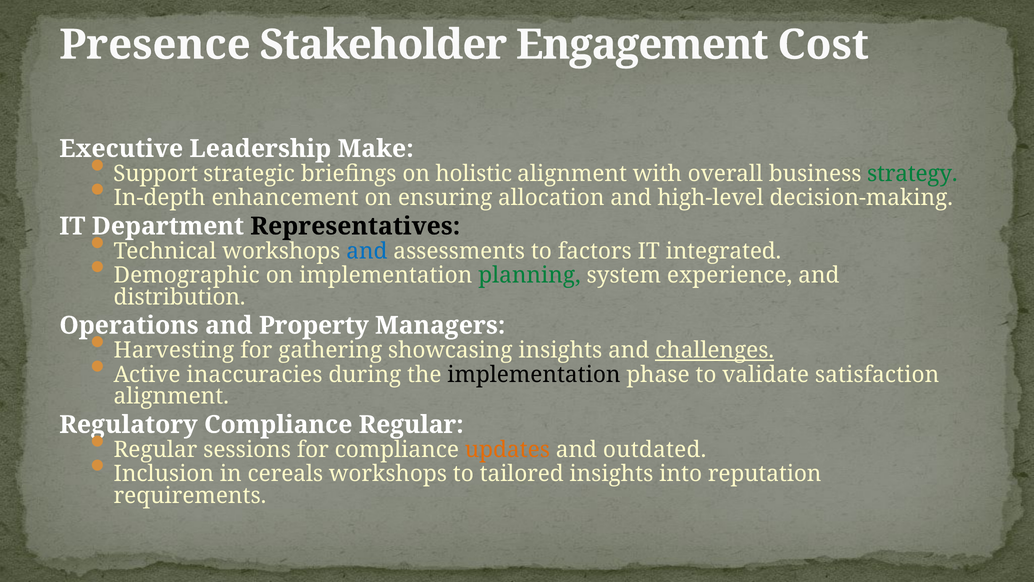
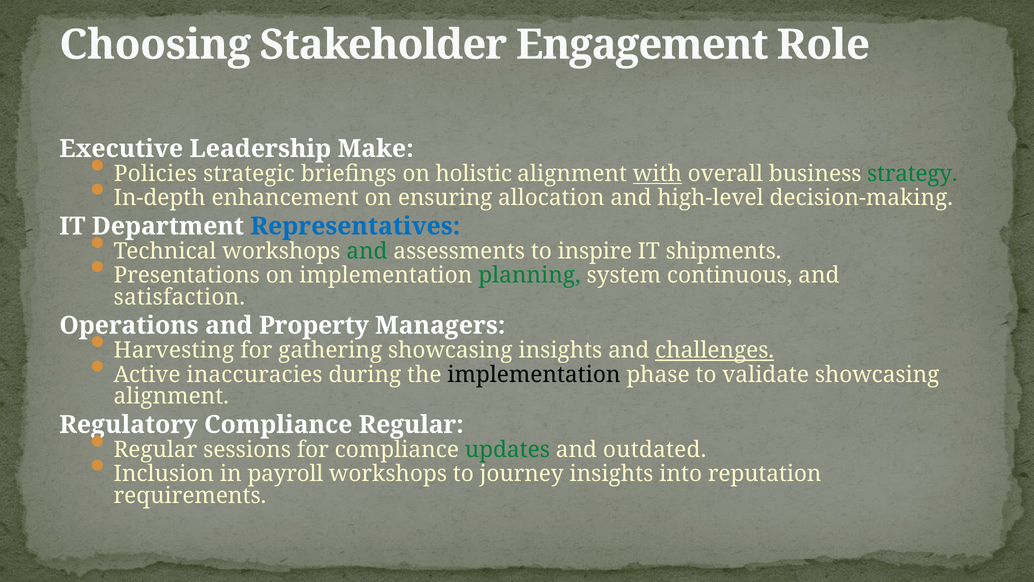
Presence: Presence -> Choosing
Cost: Cost -> Role
Support: Support -> Policies
with underline: none -> present
Representatives colour: black -> blue
and at (367, 251) colour: blue -> green
factors: factors -> inspire
integrated: integrated -> shipments
Demographic: Demographic -> Presentations
experience: experience -> continuous
distribution: distribution -> satisfaction
validate satisfaction: satisfaction -> showcasing
updates colour: orange -> green
cereals: cereals -> payroll
tailored: tailored -> journey
